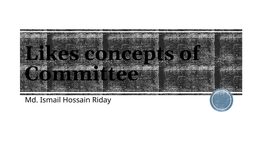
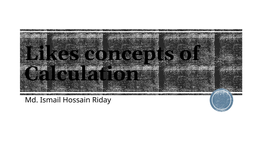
Committee: Committee -> Calculation
